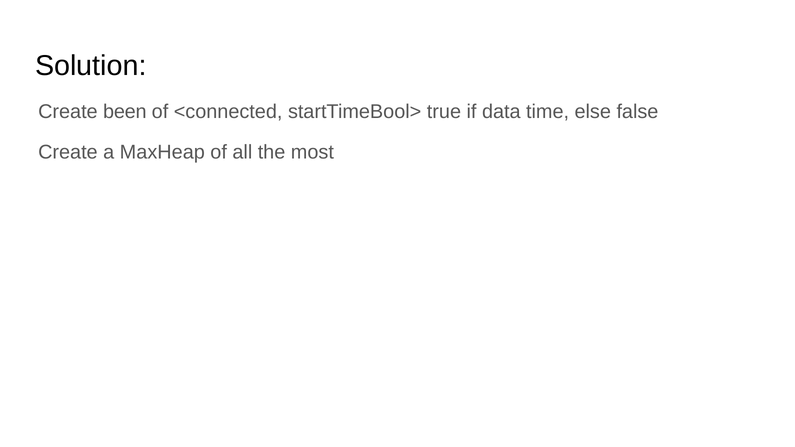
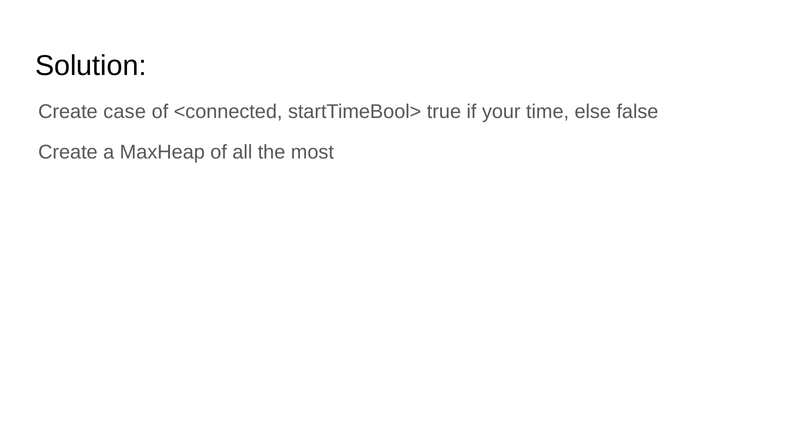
been: been -> case
data: data -> your
